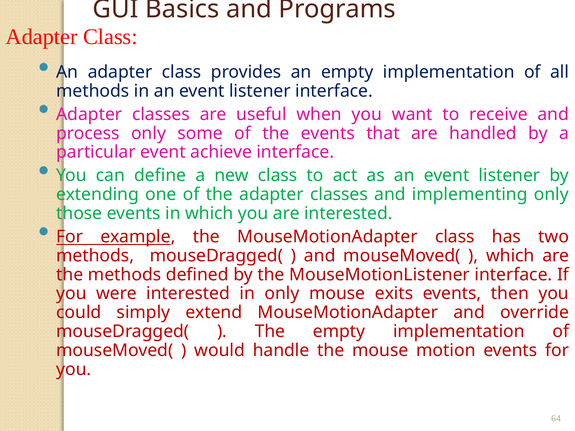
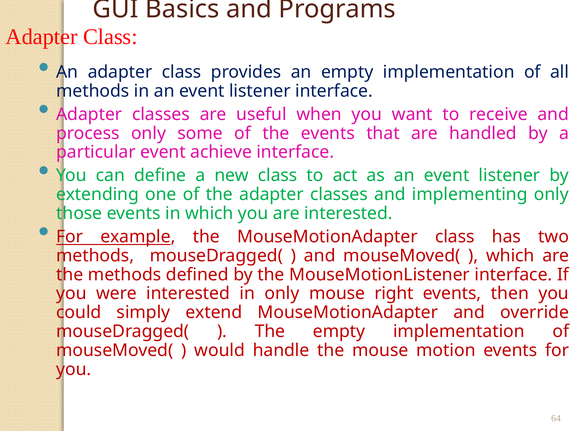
exits: exits -> right
